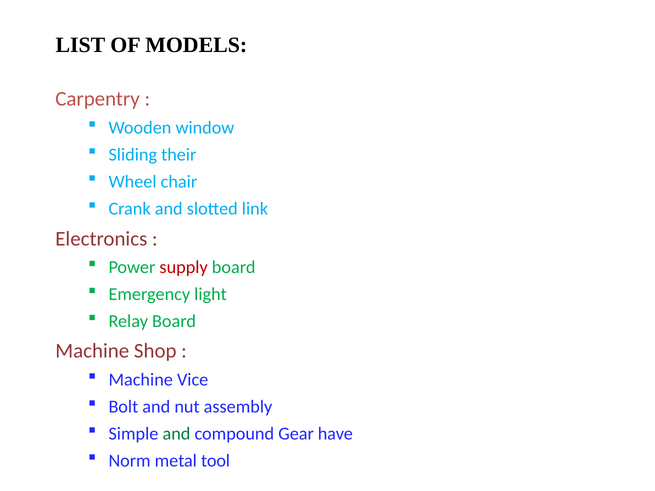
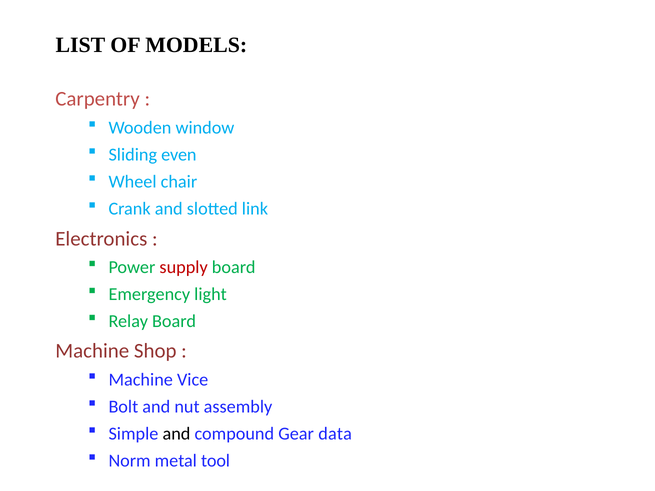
their: their -> even
and at (176, 434) colour: green -> black
have: have -> data
